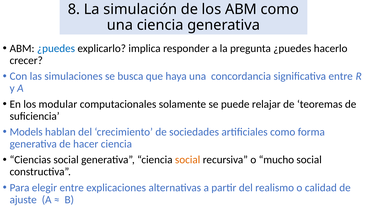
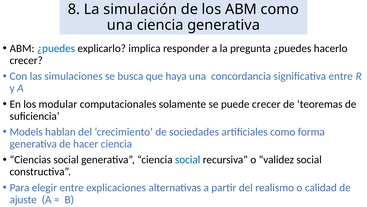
puede relajar: relajar -> crecer
social at (188, 159) colour: orange -> blue
mucho: mucho -> validez
